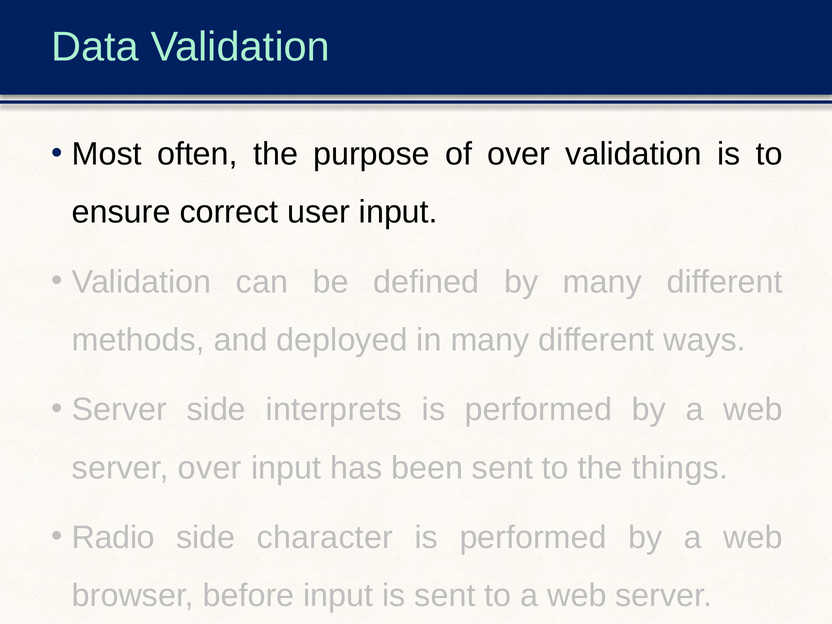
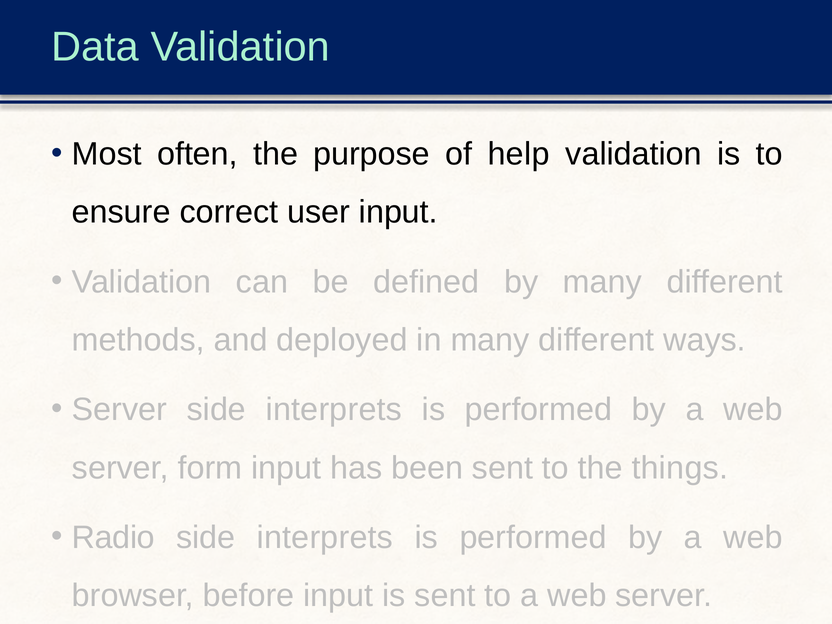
of over: over -> help
server over: over -> form
character at (325, 538): character -> interprets
